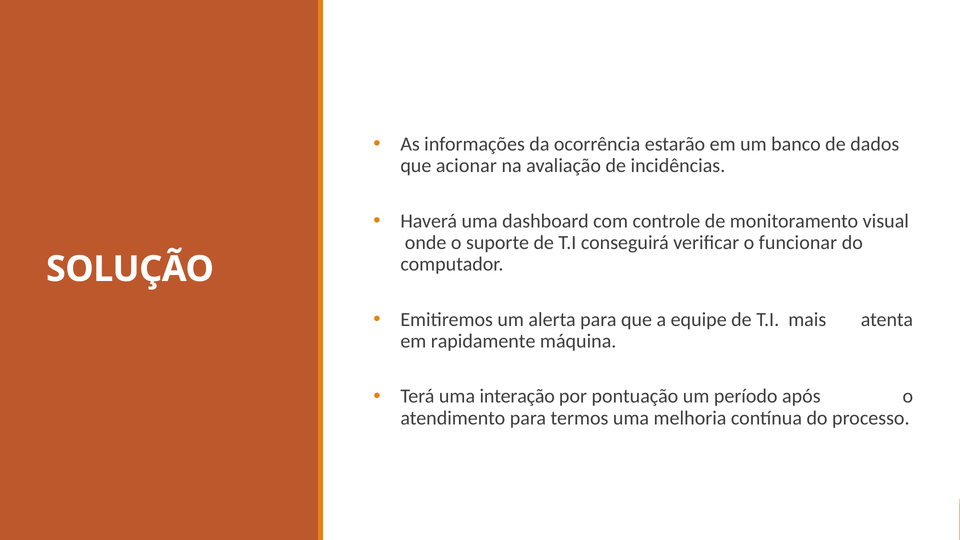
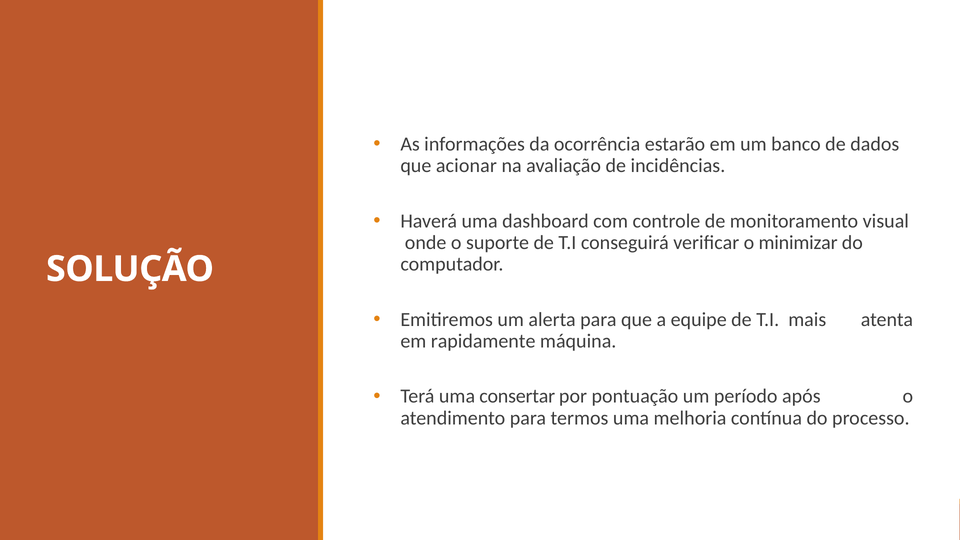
funcionar: funcionar -> minimizar
interação: interação -> consertar
